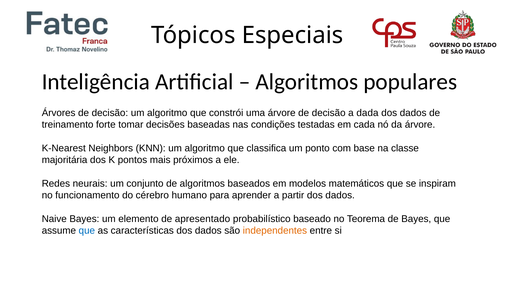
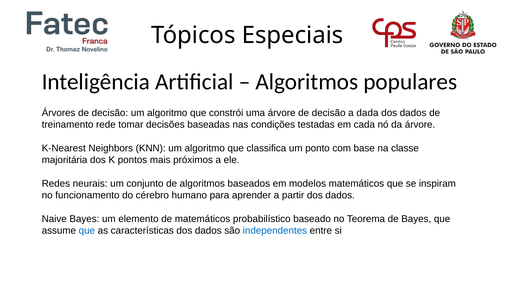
forte: forte -> rede
de apresentado: apresentado -> matemáticos
independentes colour: orange -> blue
